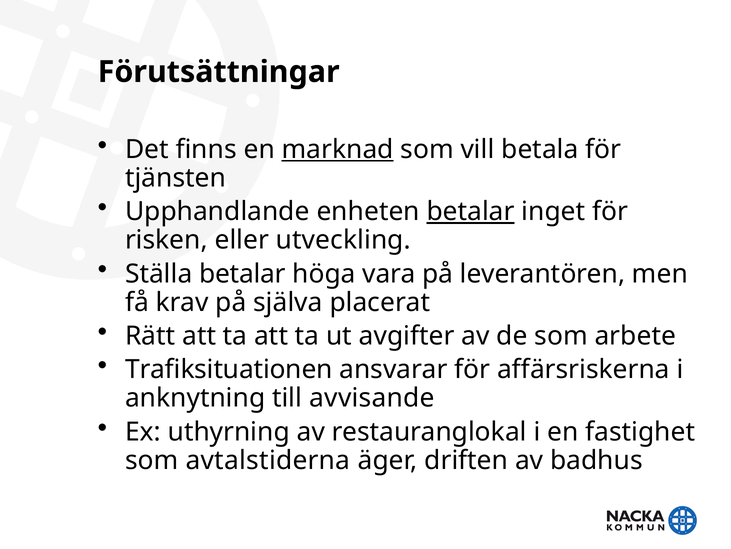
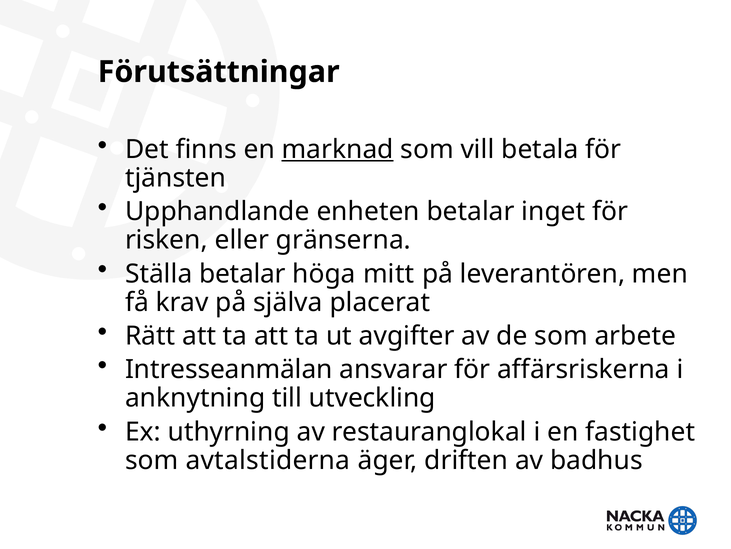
betalar at (471, 211) underline: present -> none
utveckling: utveckling -> gränserna
vara: vara -> mitt
Trafiksituationen: Trafiksituationen -> Intresseanmälan
avvisande: avvisande -> utveckling
